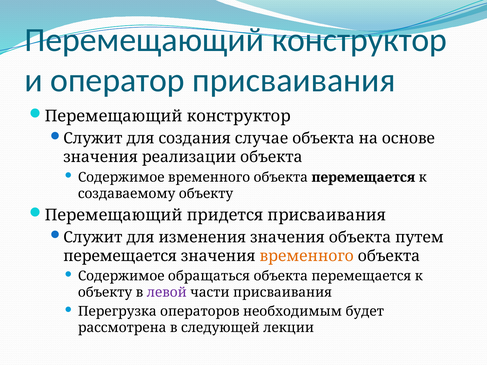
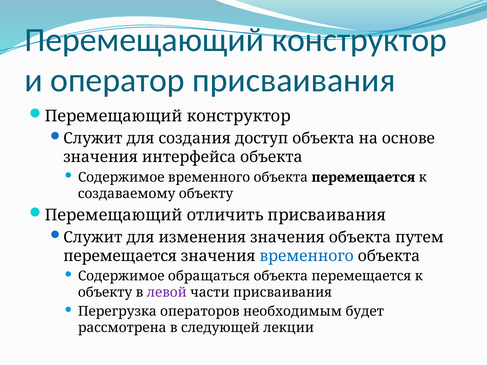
случае: случае -> доступ
реализации: реализации -> интерфейса
придется: придется -> отличить
временного at (307, 256) colour: orange -> blue
